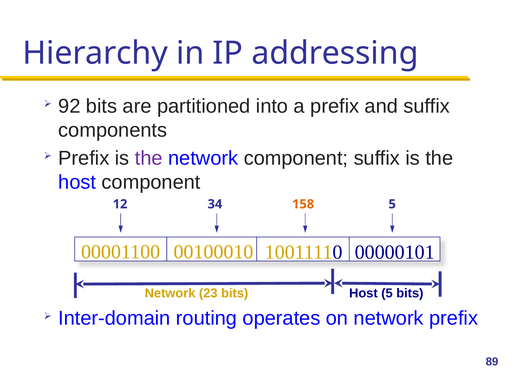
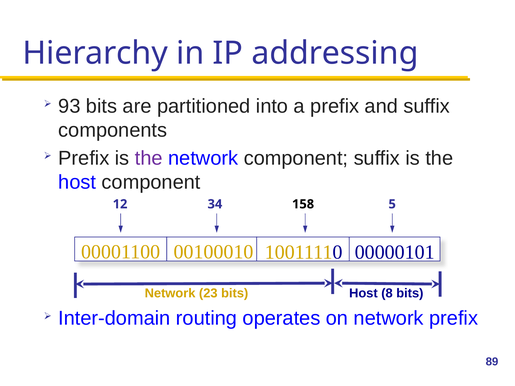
92: 92 -> 93
158 colour: orange -> black
Host 5: 5 -> 8
